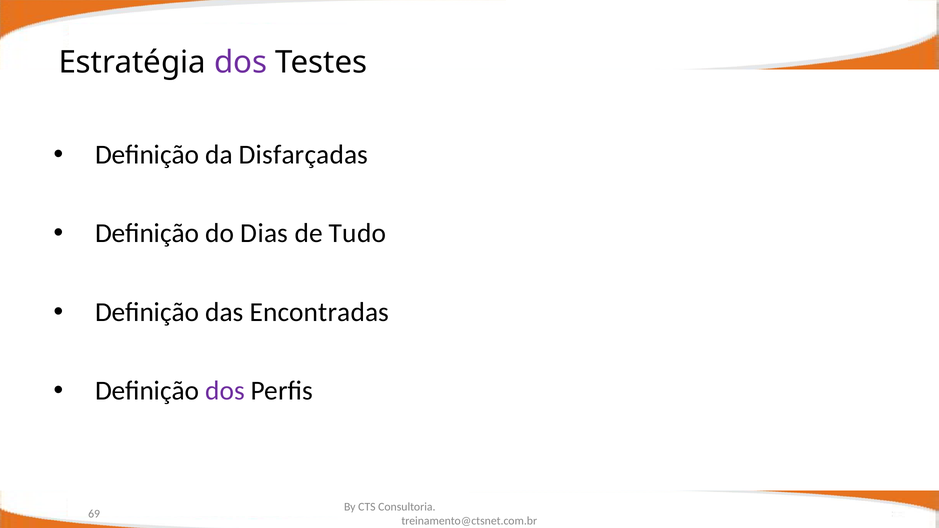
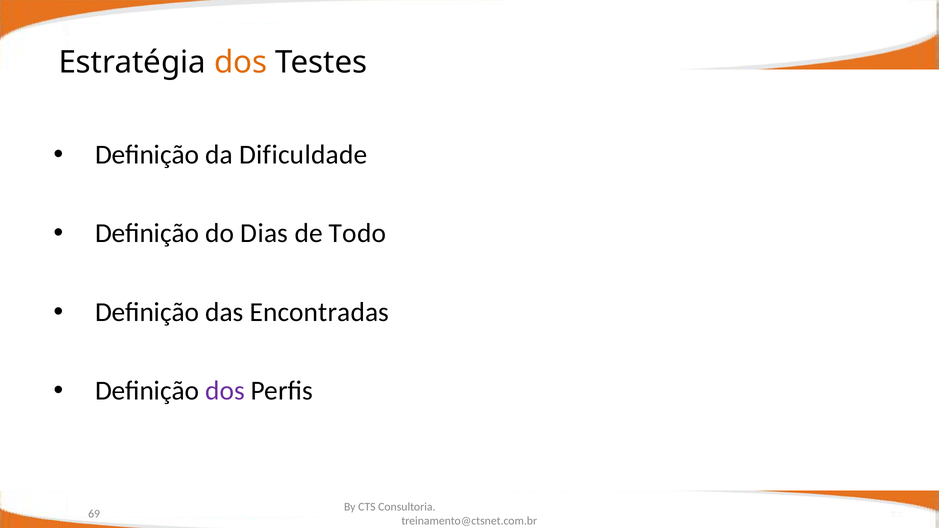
dos at (241, 63) colour: purple -> orange
Disfarçadas: Disfarçadas -> Dificuldade
Tudo: Tudo -> Todo
